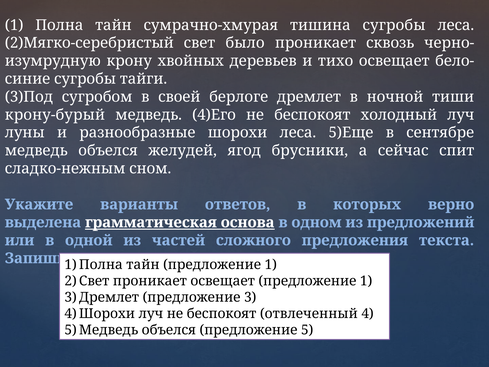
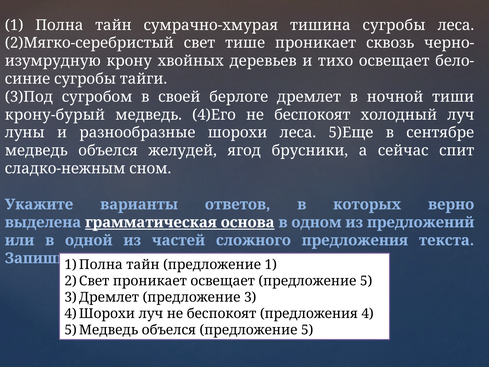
было: было -> тише
освещает предложение 1: 1 -> 5
беспокоят отвлеченный: отвлеченный -> предложения
